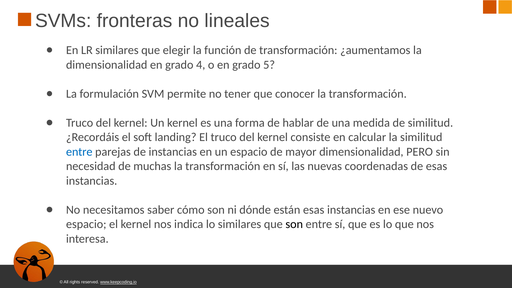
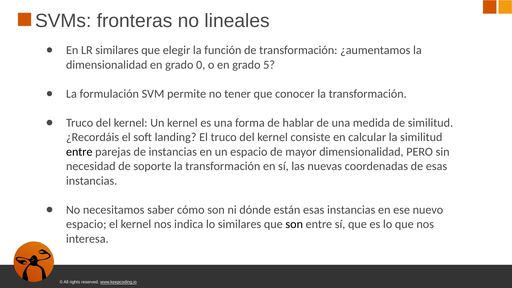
4: 4 -> 0
entre at (79, 152) colour: blue -> black
muchas: muchas -> soporte
